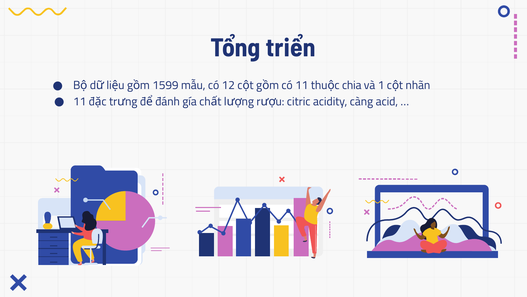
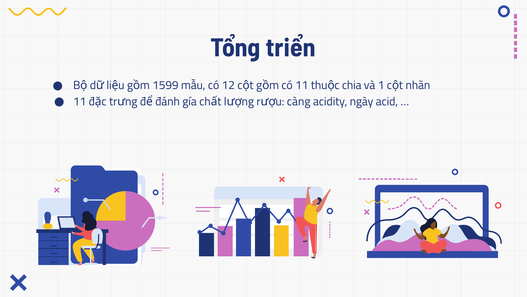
citric: citric -> càng
càng: càng -> ngày
